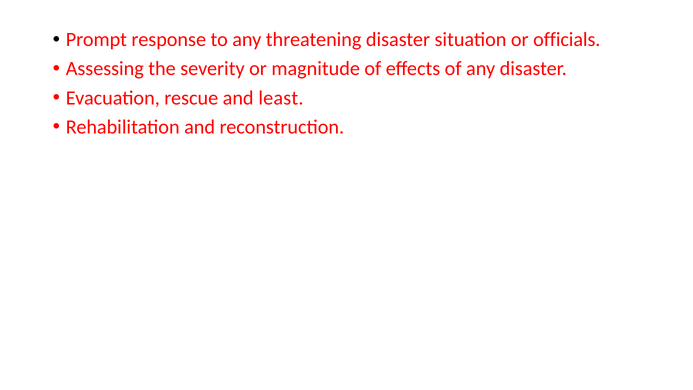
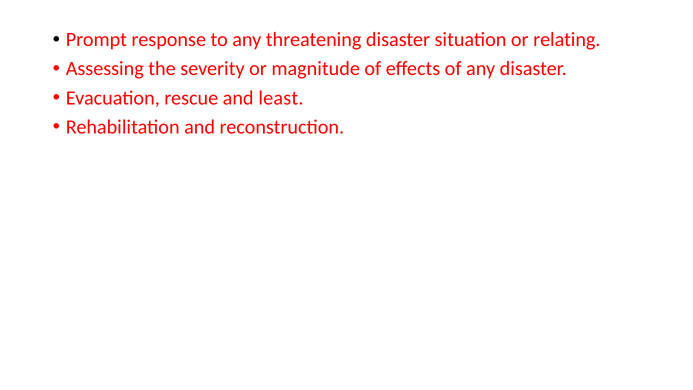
officials: officials -> relating
